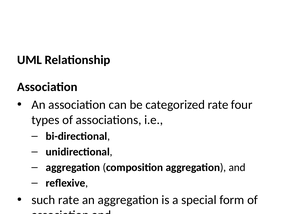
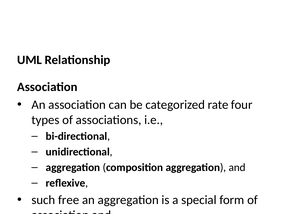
such rate: rate -> free
